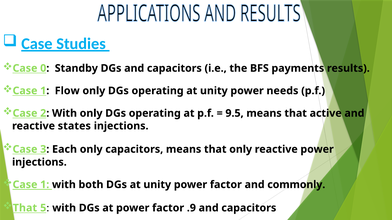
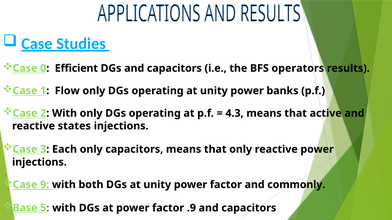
Standby: Standby -> Efficient
payments: payments -> operators
needs: needs -> banks
9.5: 9.5 -> 4.3
1 at (45, 185): 1 -> 9
That at (25, 208): That -> Base
